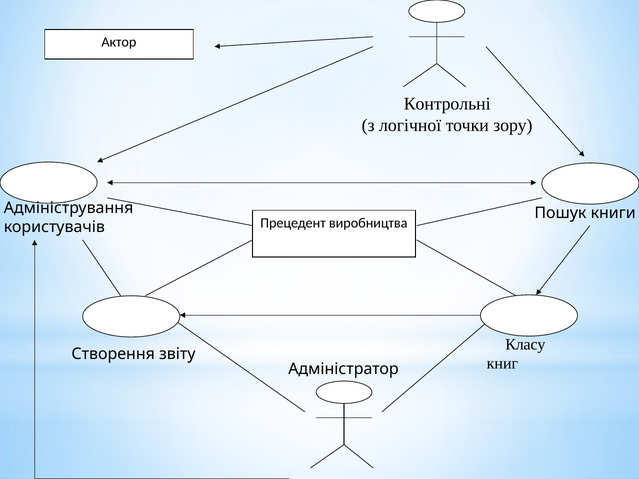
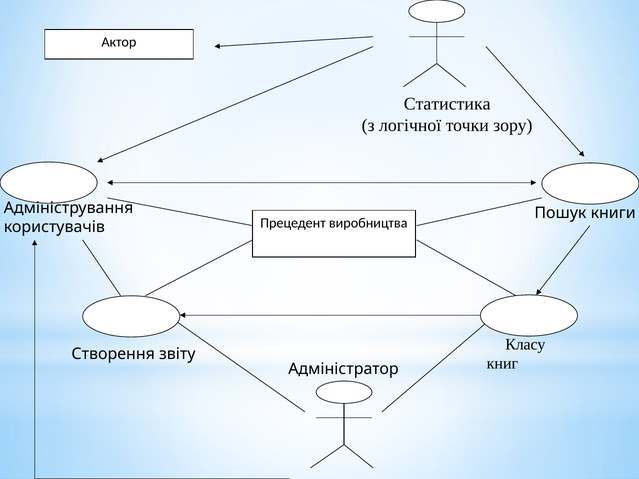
Контрольні: Контрольні -> Статистика
